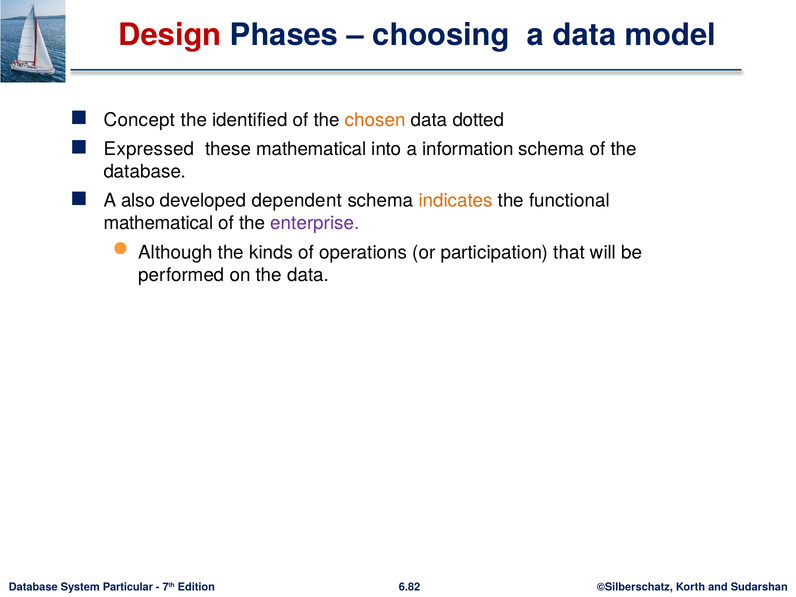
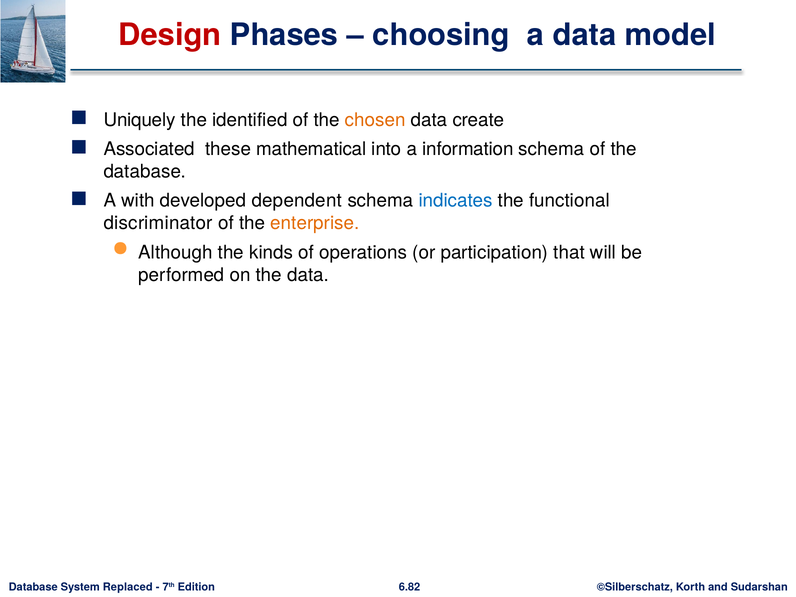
Concept: Concept -> Uniquely
dotted: dotted -> create
Expressed: Expressed -> Associated
also: also -> with
indicates colour: orange -> blue
mathematical at (158, 223): mathematical -> discriminator
enterprise colour: purple -> orange
Particular: Particular -> Replaced
